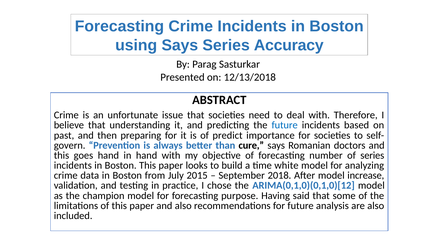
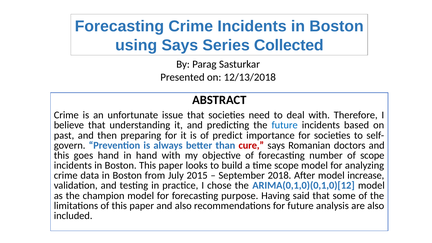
Accuracy: Accuracy -> Collected
cure colour: black -> red
of series: series -> scope
time white: white -> scope
